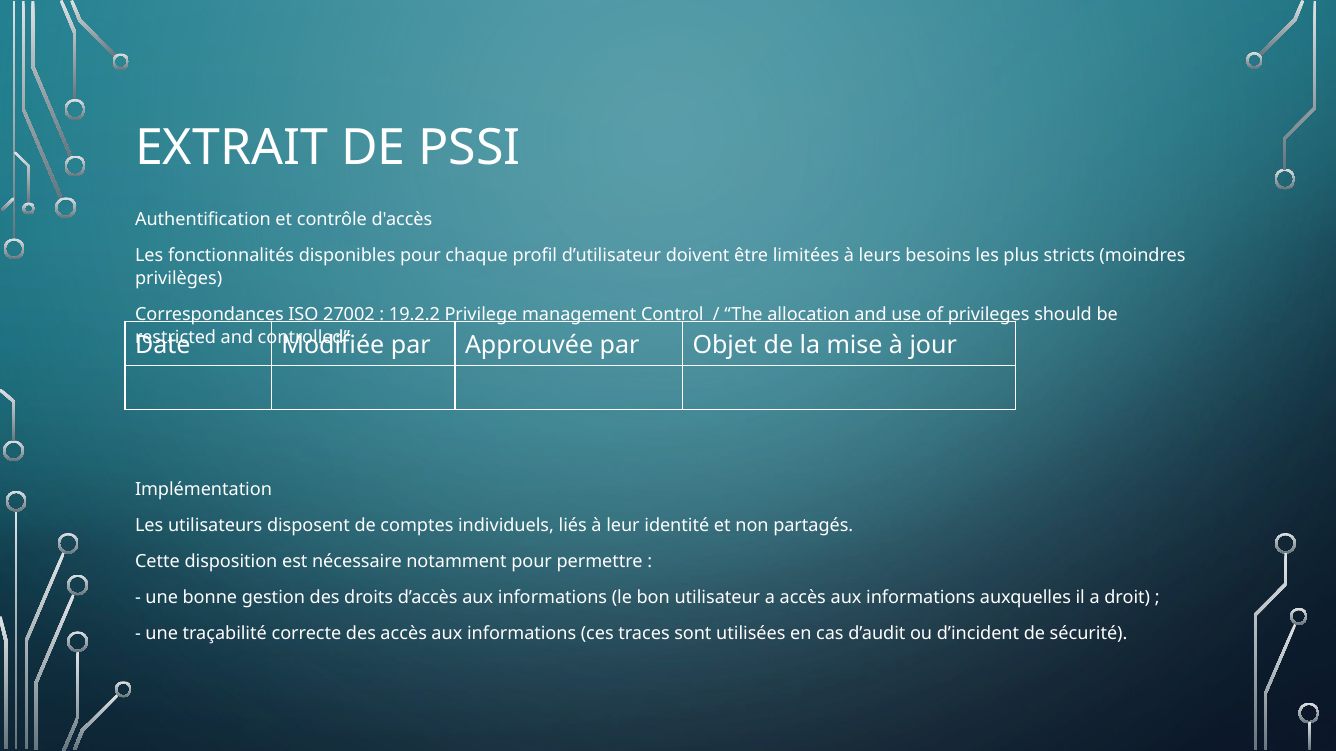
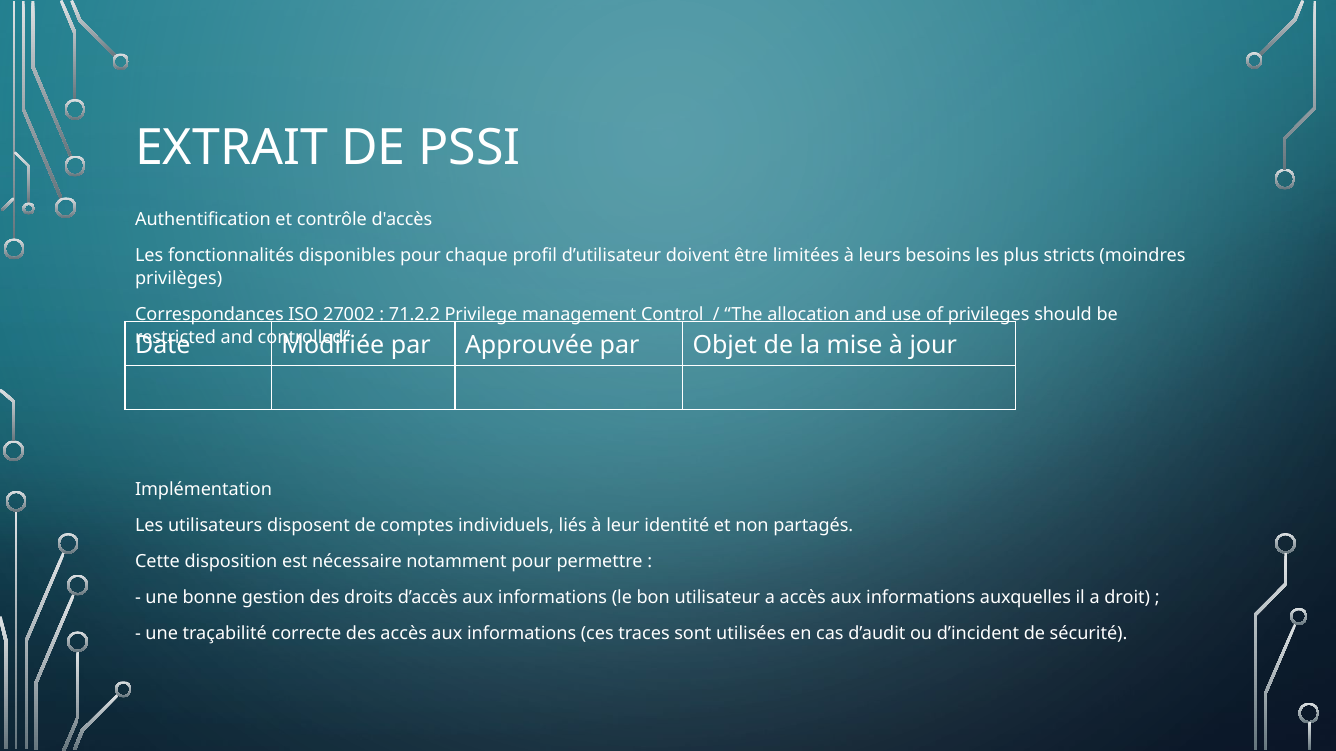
19.2.2: 19.2.2 -> 71.2.2
